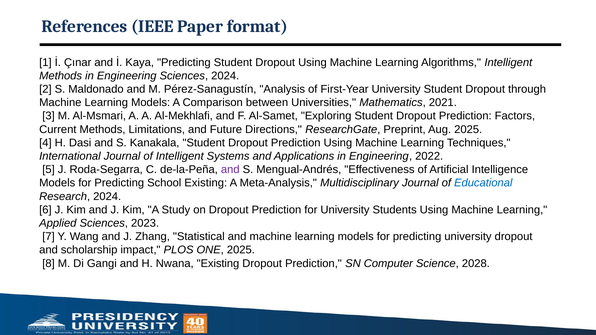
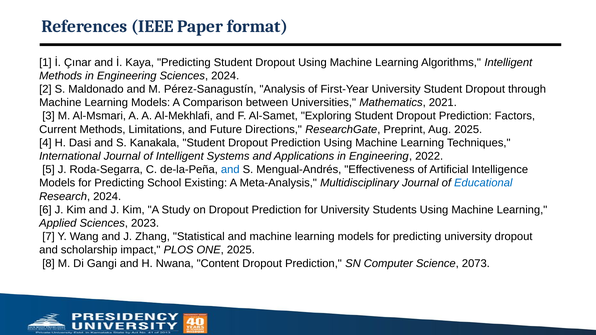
and at (230, 170) colour: purple -> blue
Nwana Existing: Existing -> Content
2028: 2028 -> 2073
